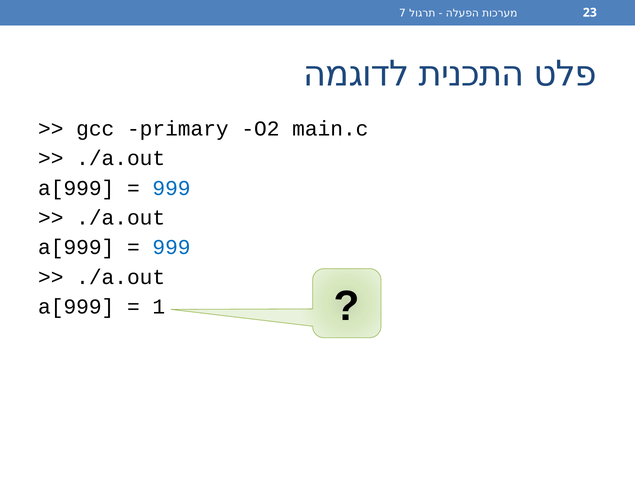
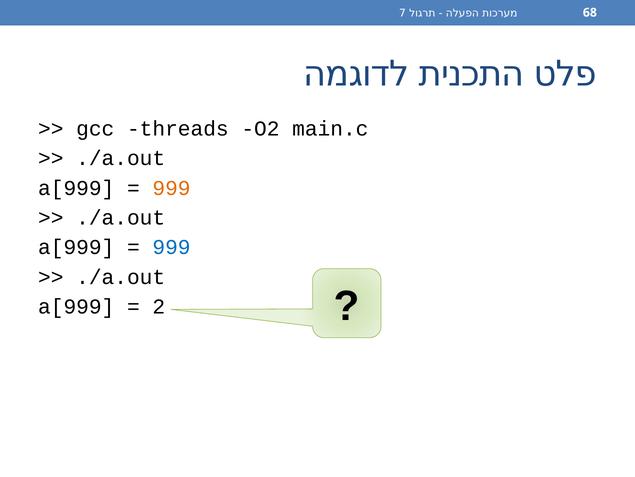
23: 23 -> 68
primary: primary -> threads
999 at (172, 188) colour: blue -> orange
1: 1 -> 2
